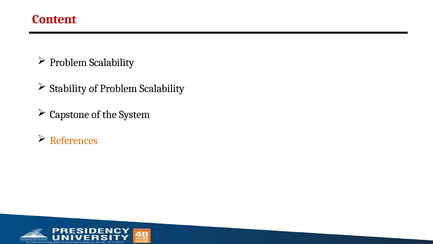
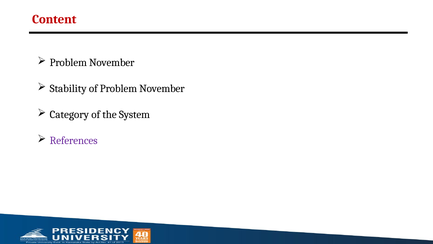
Scalability at (112, 62): Scalability -> November
of Problem Scalability: Scalability -> November
Capstone: Capstone -> Category
References colour: orange -> purple
